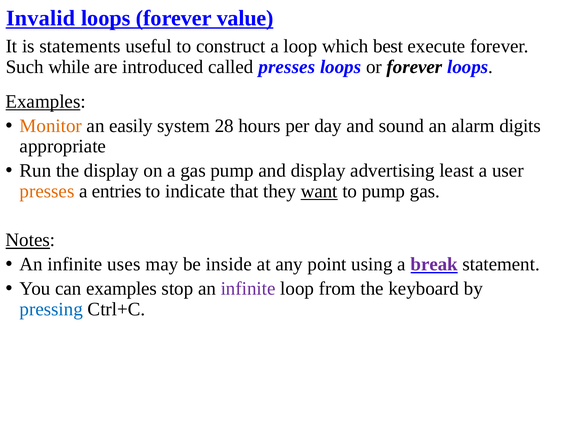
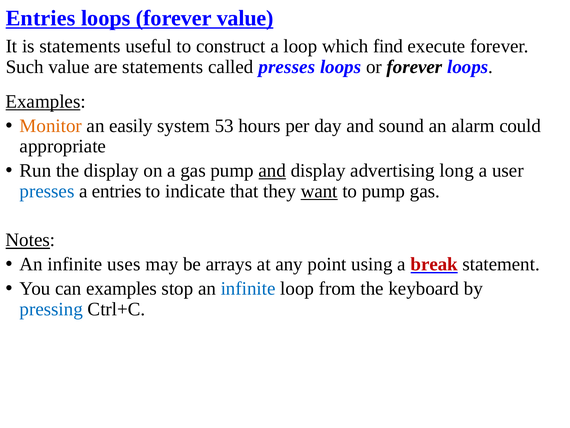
Invalid at (41, 18): Invalid -> Entries
best: best -> find
Such while: while -> value
are introduced: introduced -> statements
28: 28 -> 53
digits: digits -> could
and at (272, 171) underline: none -> present
least: least -> long
presses at (47, 191) colour: orange -> blue
inside: inside -> arrays
break colour: purple -> red
infinite at (248, 288) colour: purple -> blue
